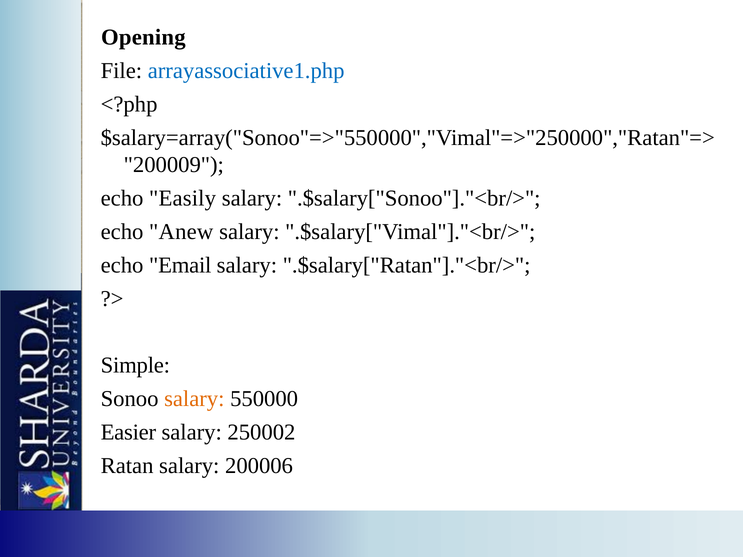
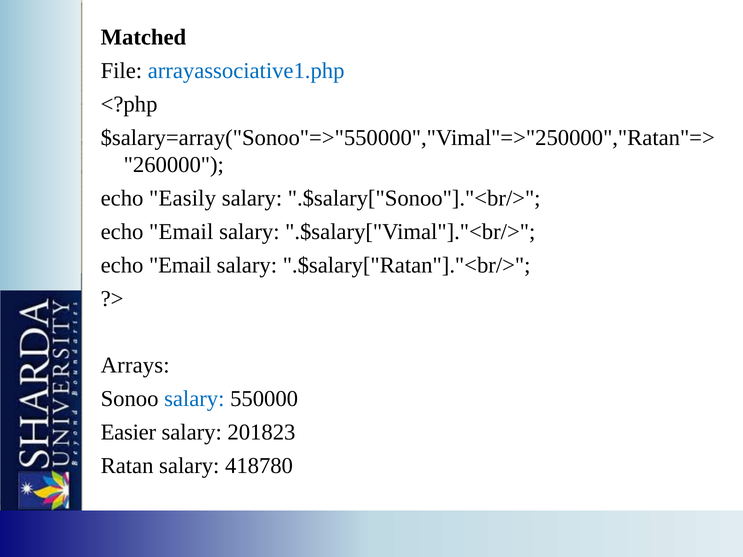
Opening: Opening -> Matched
200009: 200009 -> 260000
Anew at (181, 232): Anew -> Email
Simple: Simple -> Arrays
salary at (194, 399) colour: orange -> blue
250002: 250002 -> 201823
200006: 200006 -> 418780
